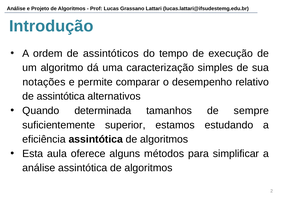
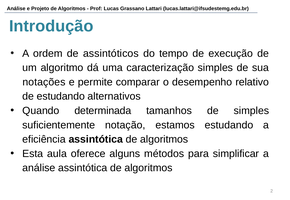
de assintótica: assintótica -> estudando
de sempre: sempre -> simples
superior: superior -> notação
